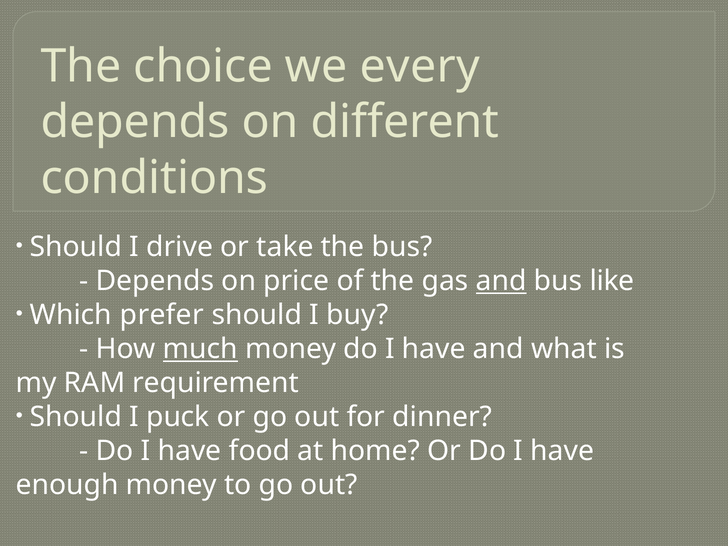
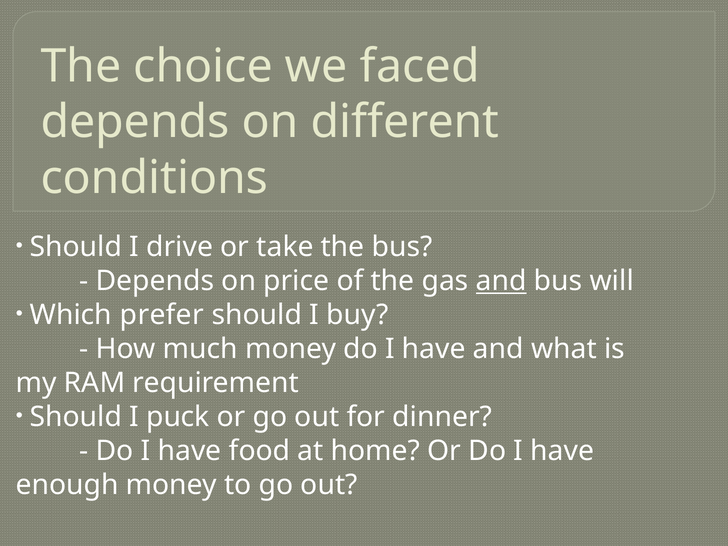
every: every -> faced
like: like -> will
much underline: present -> none
